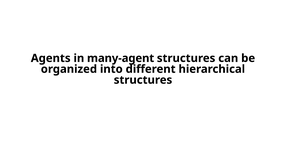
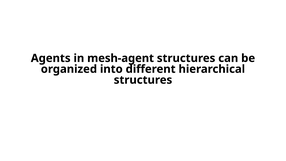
many-agent: many-agent -> mesh-agent
